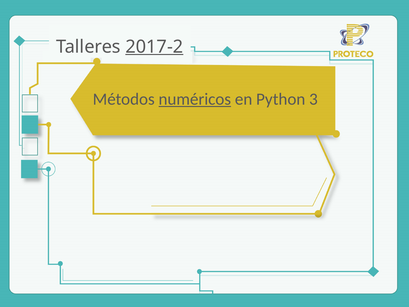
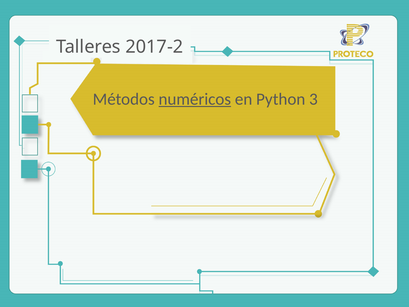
2017-2 underline: present -> none
